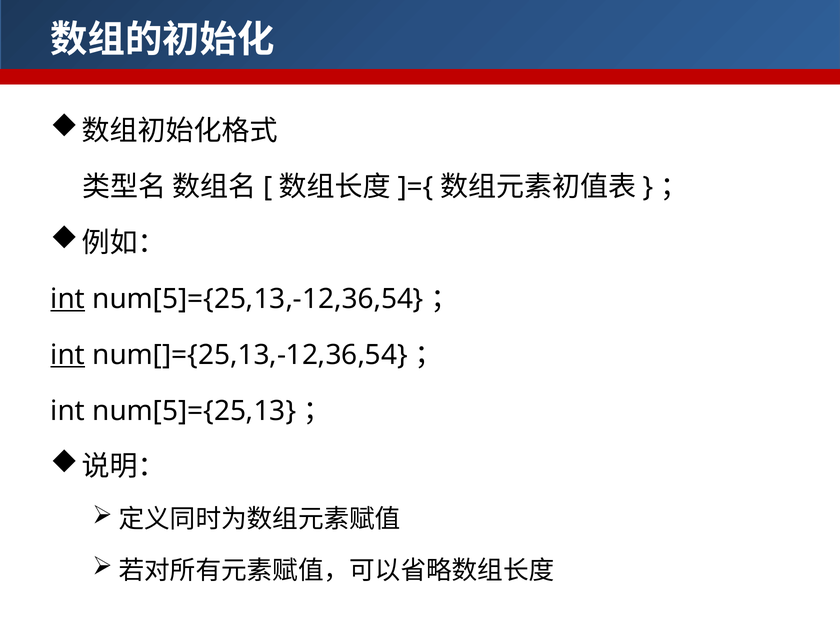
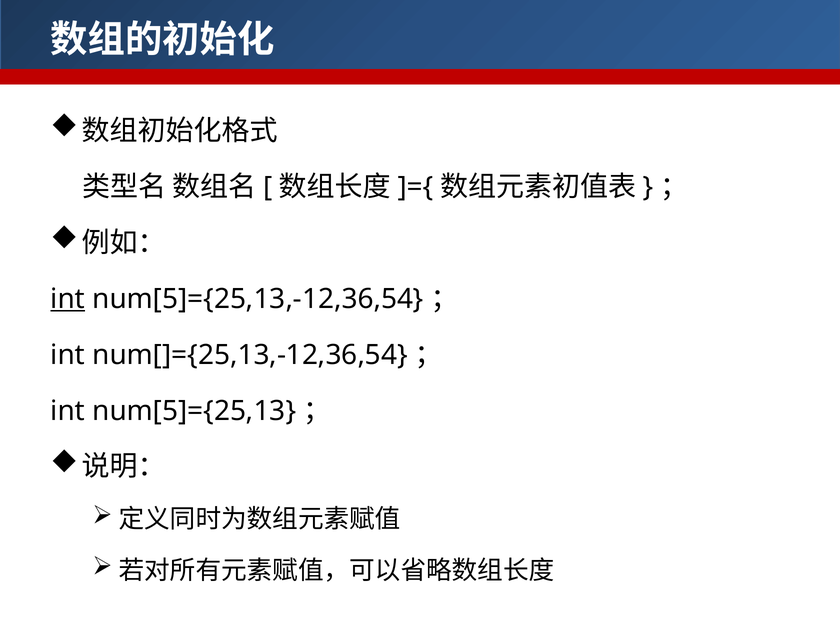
int at (68, 355) underline: present -> none
